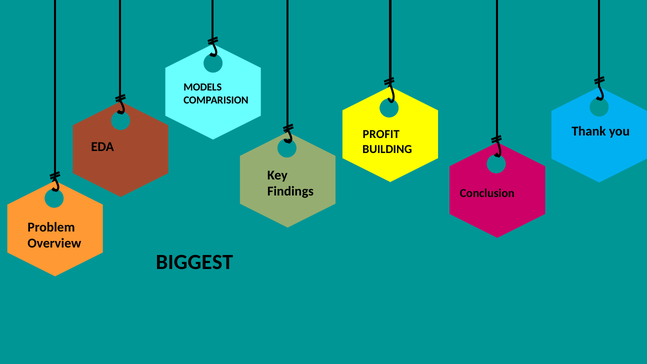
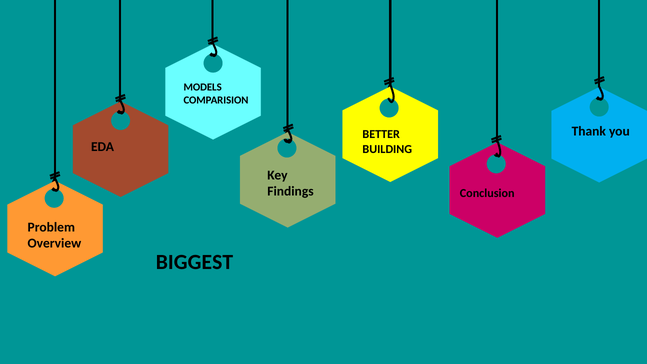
PROFIT: PROFIT -> BETTER
